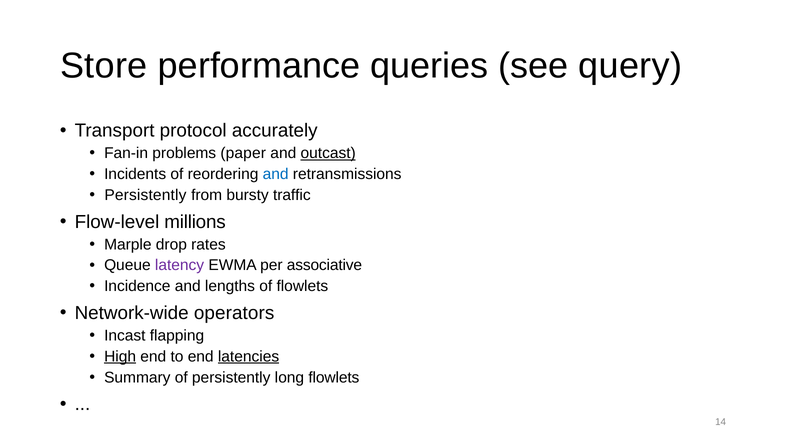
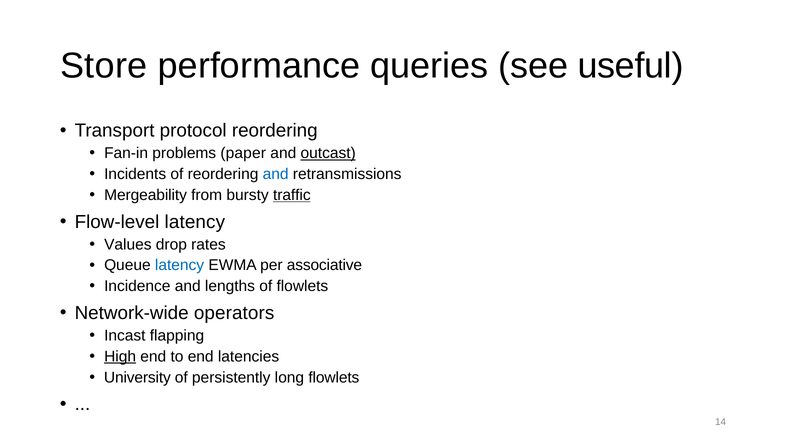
query: query -> useful
protocol accurately: accurately -> reordering
Persistently at (145, 195): Persistently -> Mergeability
traffic underline: none -> present
Flow-level millions: millions -> latency
Marple: Marple -> Values
latency at (180, 265) colour: purple -> blue
latencies underline: present -> none
Summary: Summary -> University
